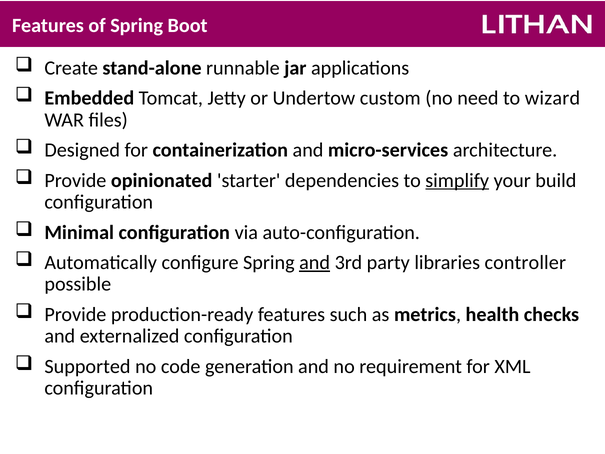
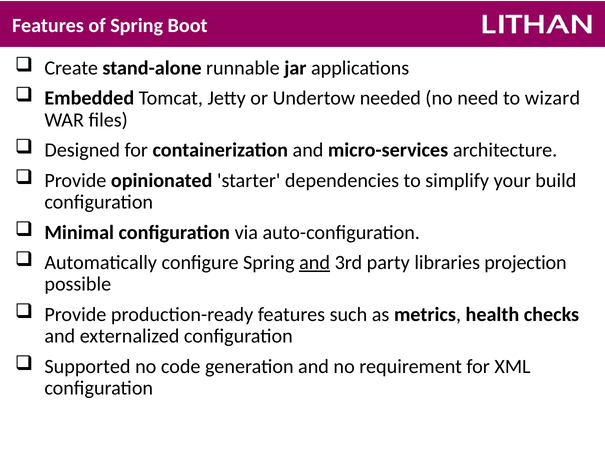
custom: custom -> needed
simplify underline: present -> none
controller: controller -> projection
